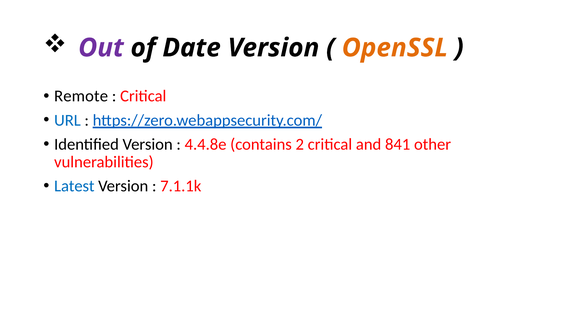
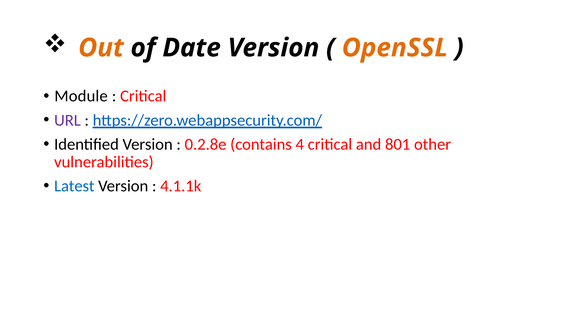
Out colour: purple -> orange
Remote: Remote -> Module
URL colour: blue -> purple
4.4.8e: 4.4.8e -> 0.2.8e
2: 2 -> 4
841: 841 -> 801
7.1.1k: 7.1.1k -> 4.1.1k
